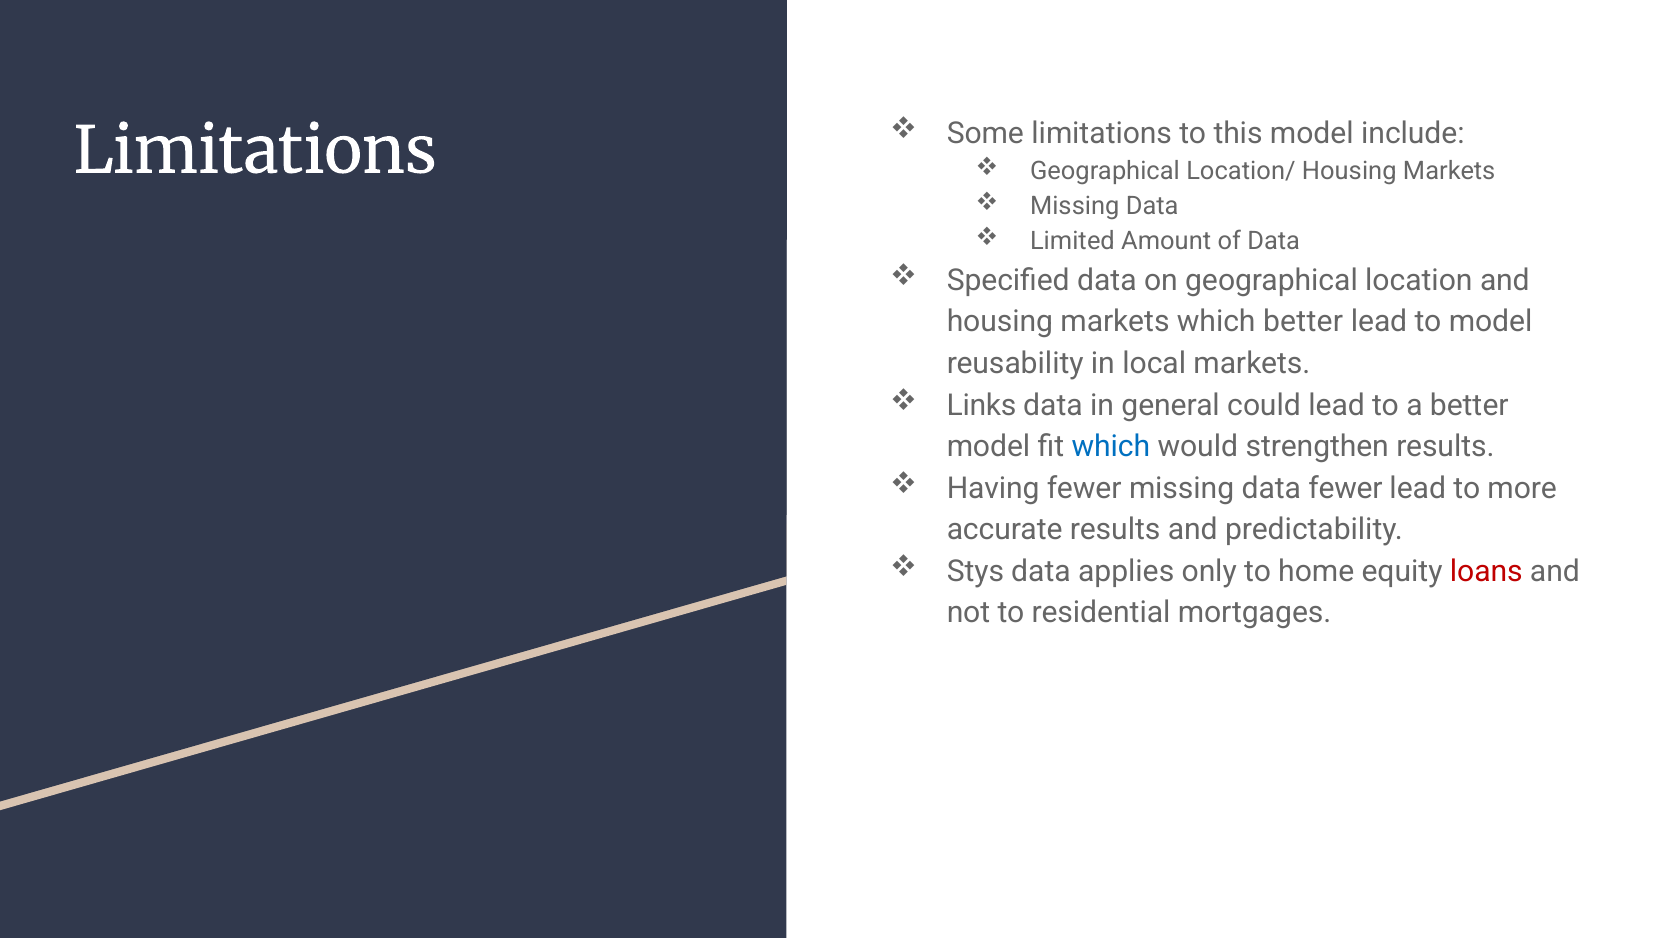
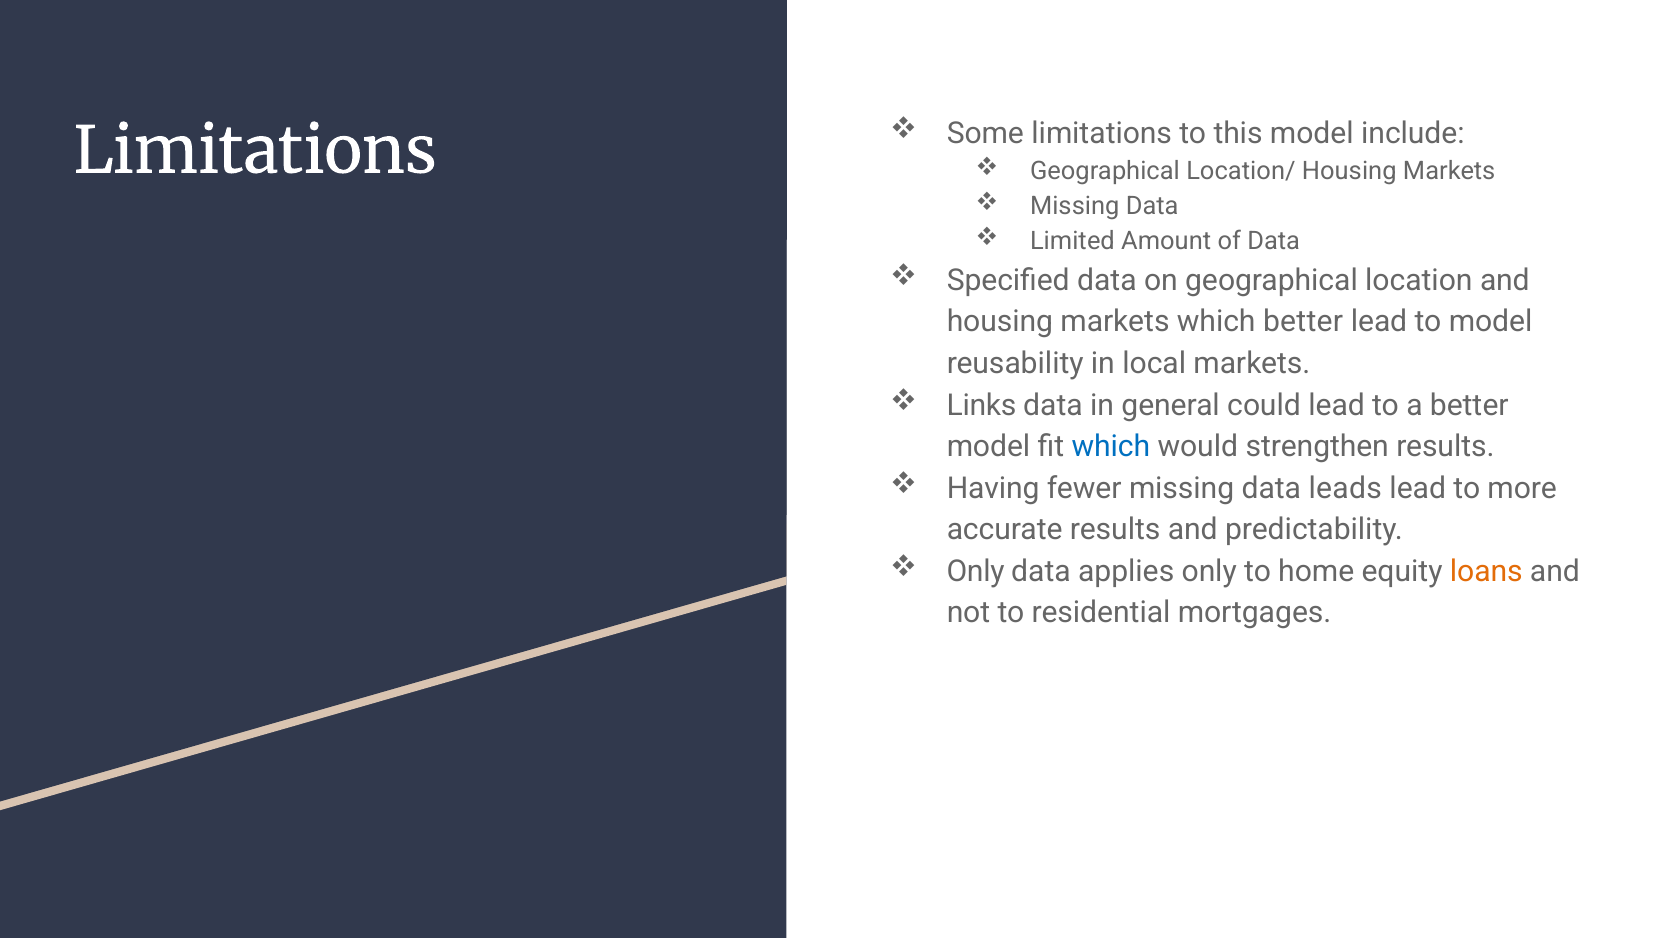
data fewer: fewer -> leads
Stys at (975, 571): Stys -> Only
loans colour: red -> orange
